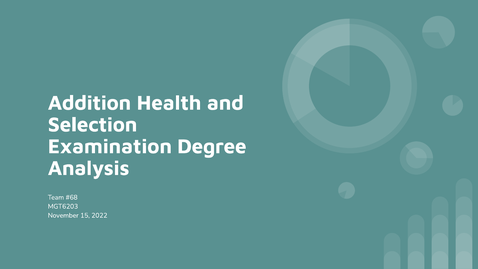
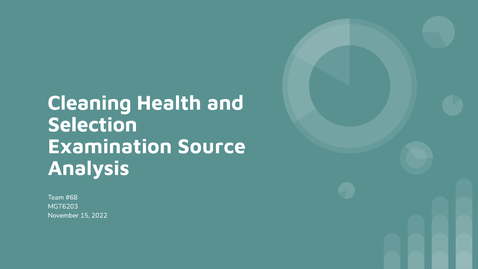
Addition: Addition -> Cleaning
Degree: Degree -> Source
